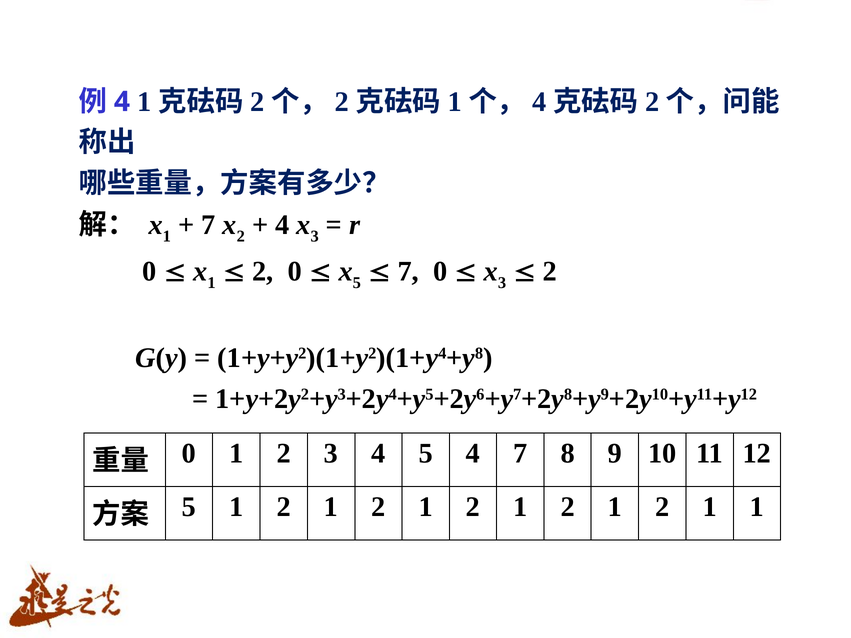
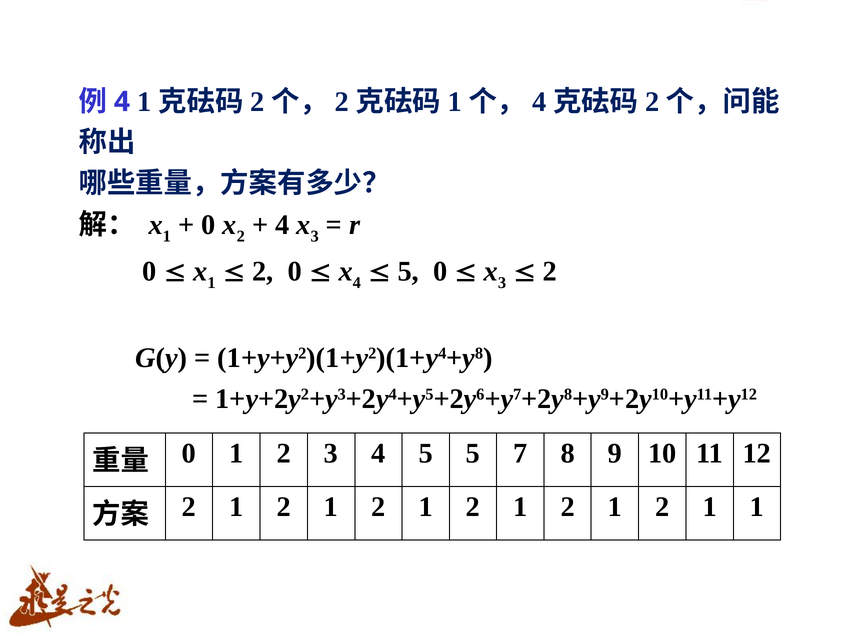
7 at (208, 225): 7 -> 0
5 at (357, 283): 5 -> 4
7 at (408, 272): 7 -> 5
5 4: 4 -> 5
5 at (189, 507): 5 -> 2
